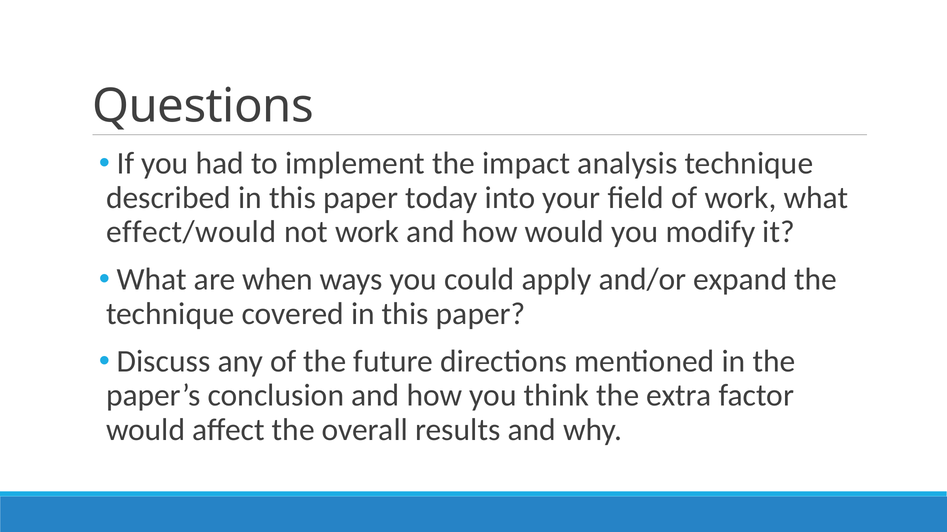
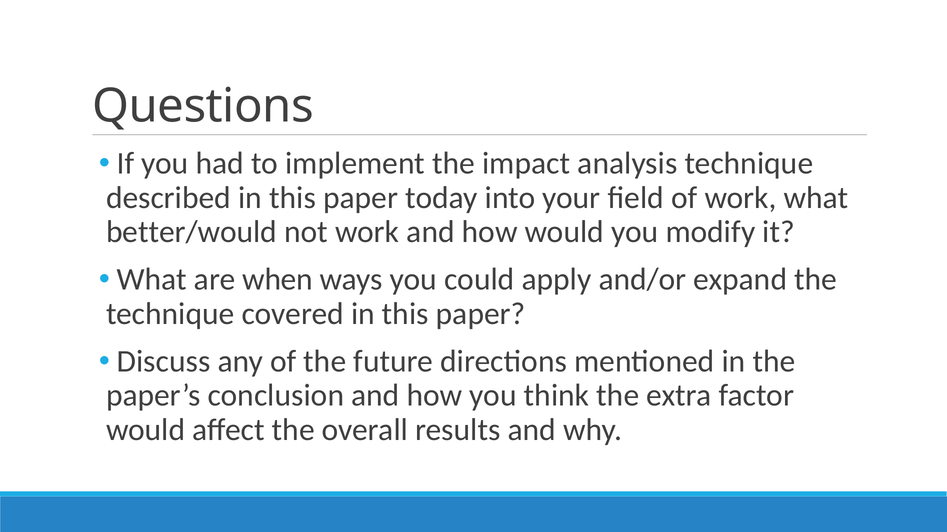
effect/would: effect/would -> better/would
